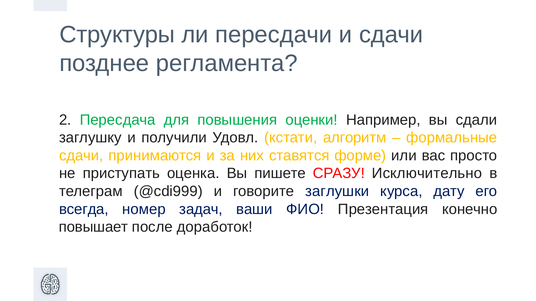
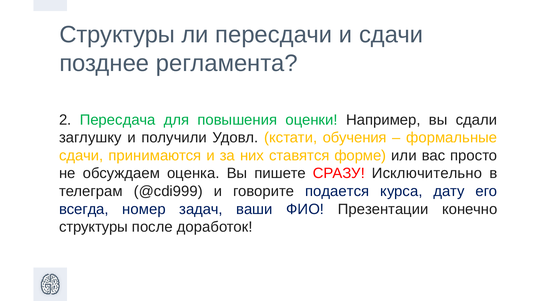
алгоритм: алгоритм -> обучения
приступать: приступать -> обсуждаем
заглушки: заглушки -> подается
Презентация: Презентация -> Презентации
повышает at (94, 227): повышает -> структуры
